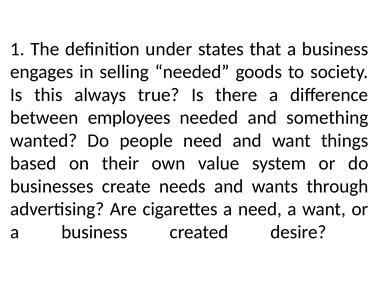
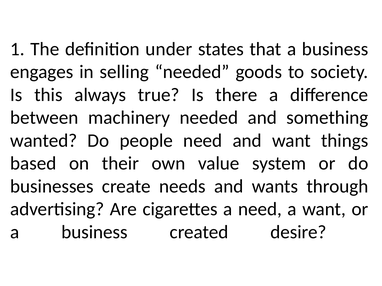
employees: employees -> machinery
